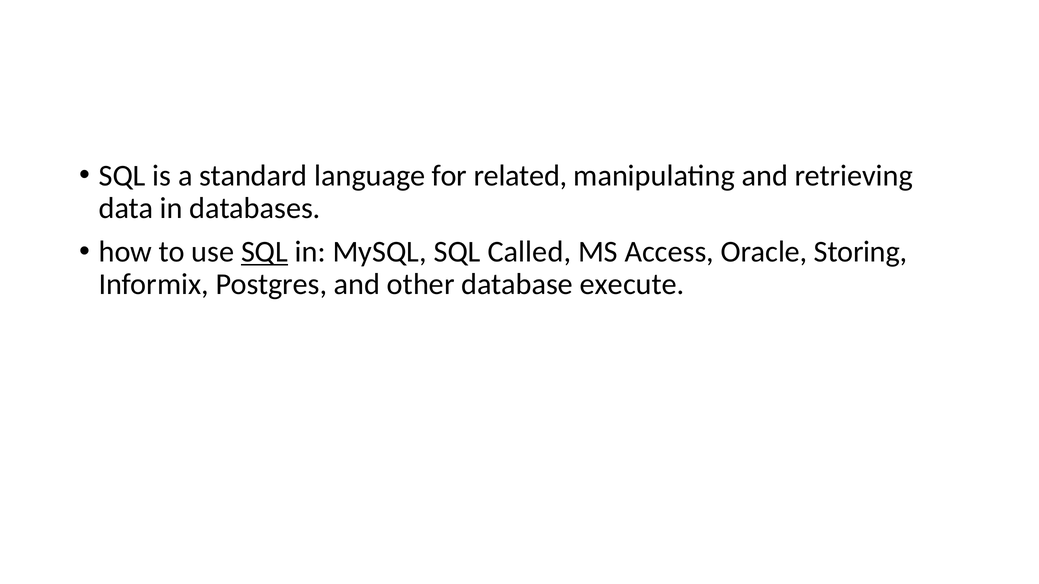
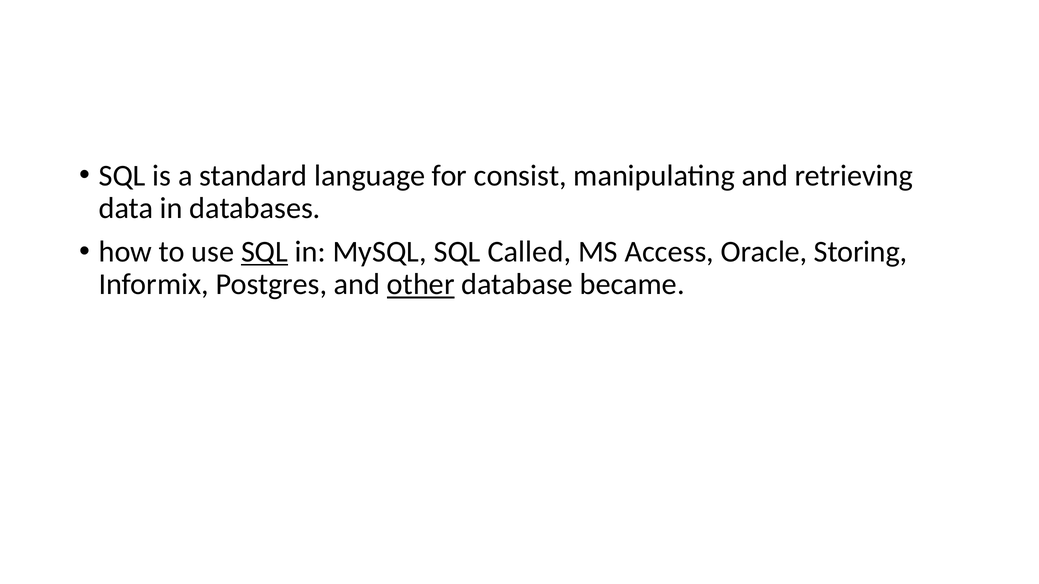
related: related -> consist
other underline: none -> present
execute: execute -> became
